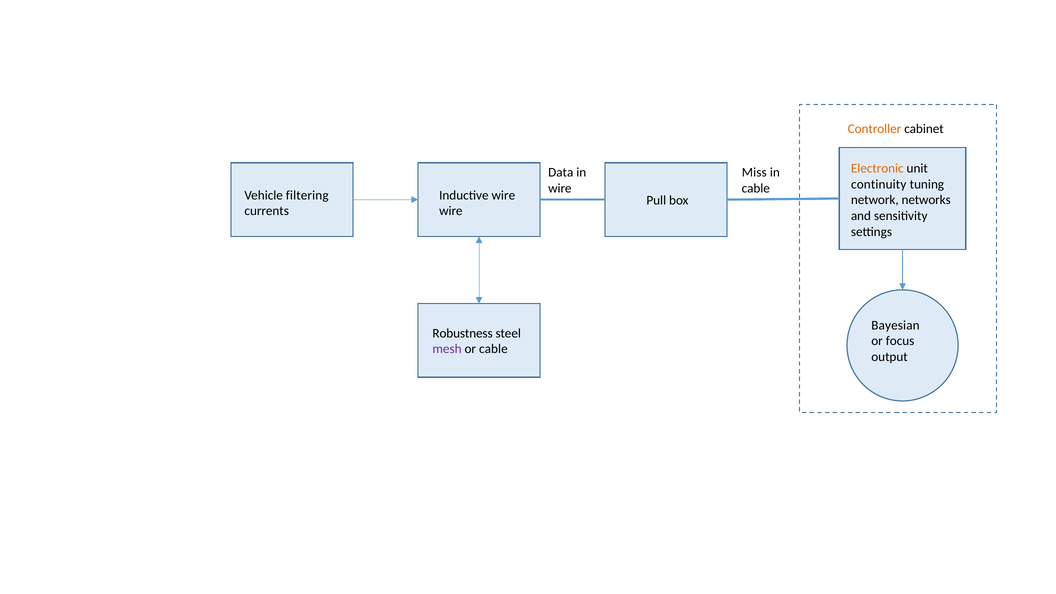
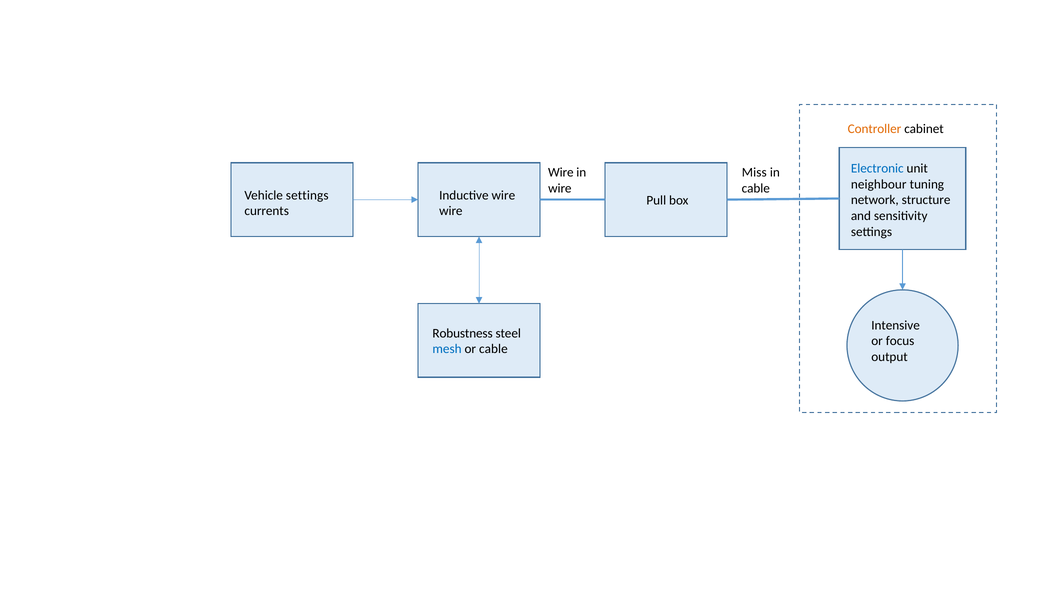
Electronic colour: orange -> blue
Data at (561, 172): Data -> Wire
continuity: continuity -> neighbour
Vehicle filtering: filtering -> settings
networks: networks -> structure
Bayesian: Bayesian -> Intensive
mesh colour: purple -> blue
